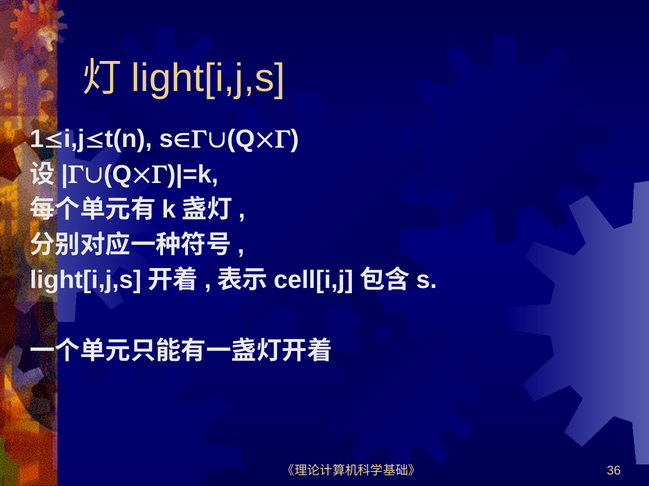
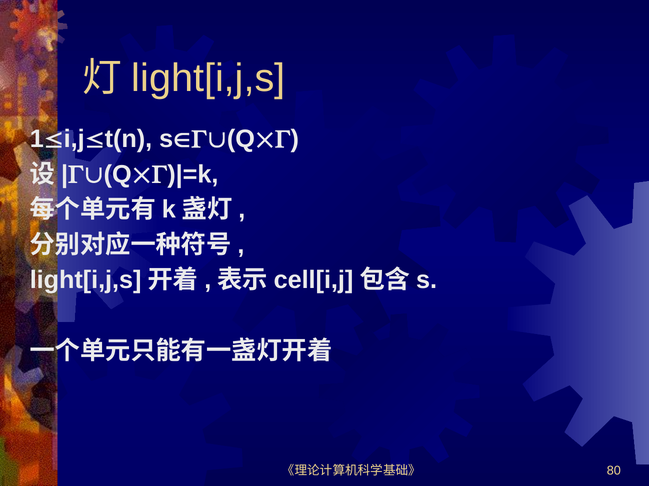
36: 36 -> 80
